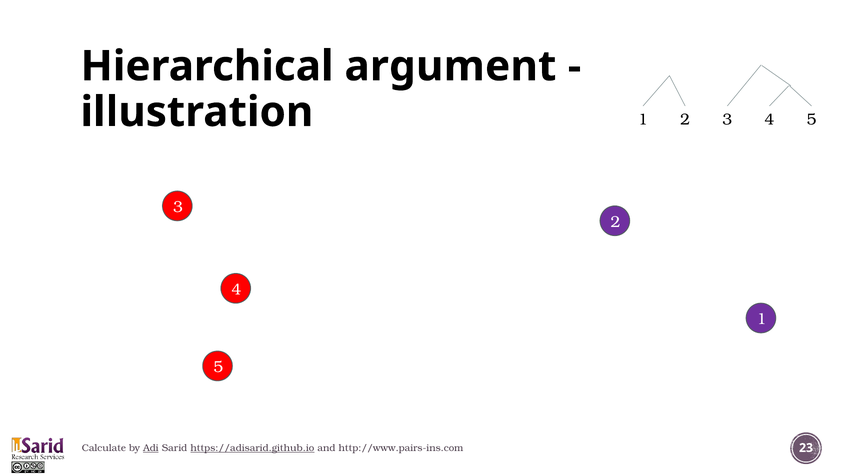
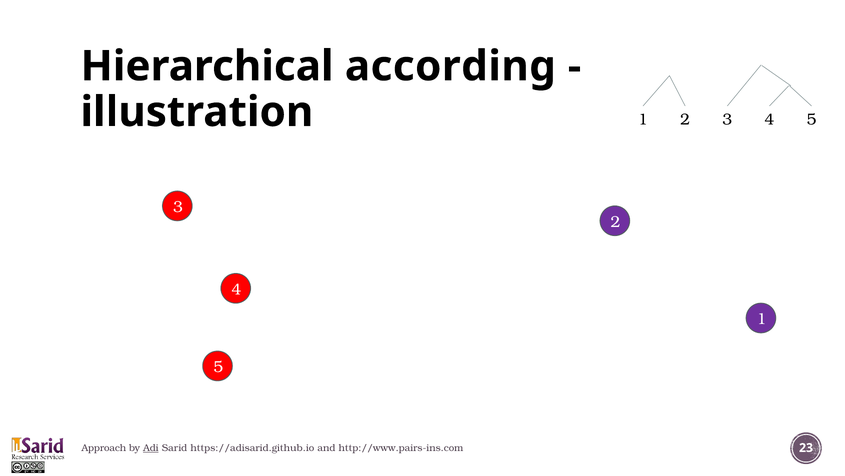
argument: argument -> according
Calculate: Calculate -> Approach
https://adisarid.github.io underline: present -> none
